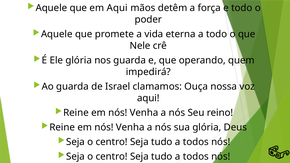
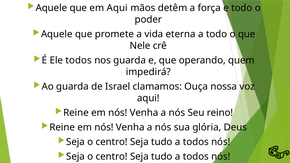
Ele glória: glória -> todos
